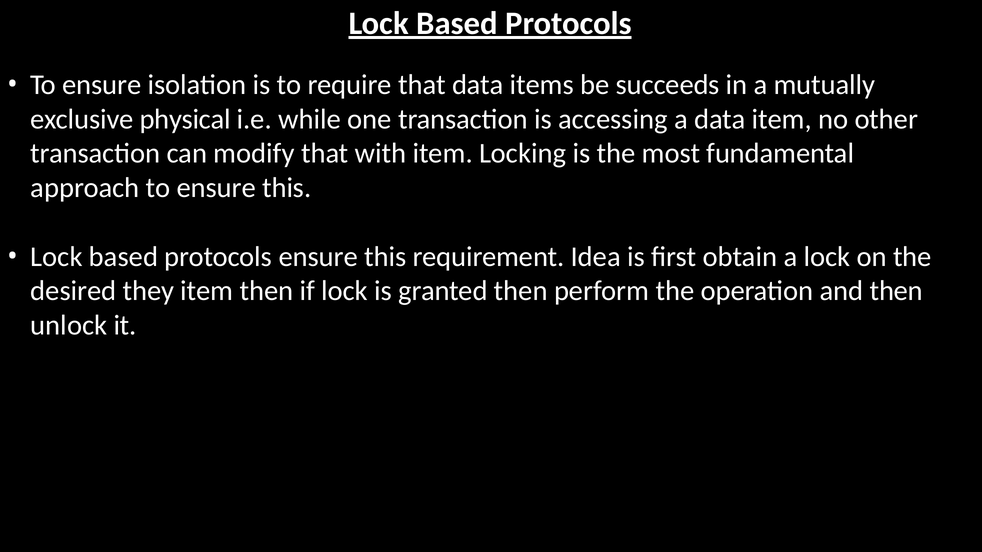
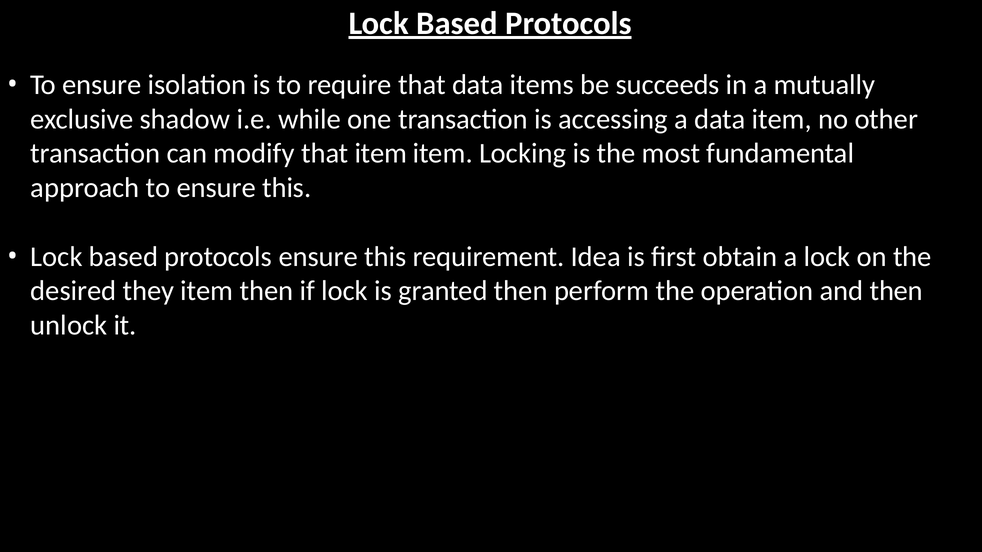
physical: physical -> shadow
that with: with -> item
